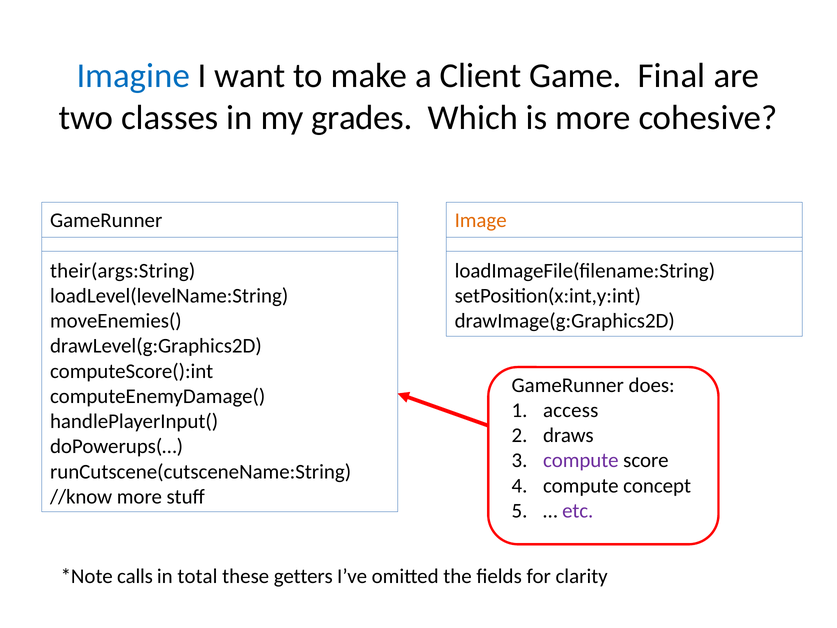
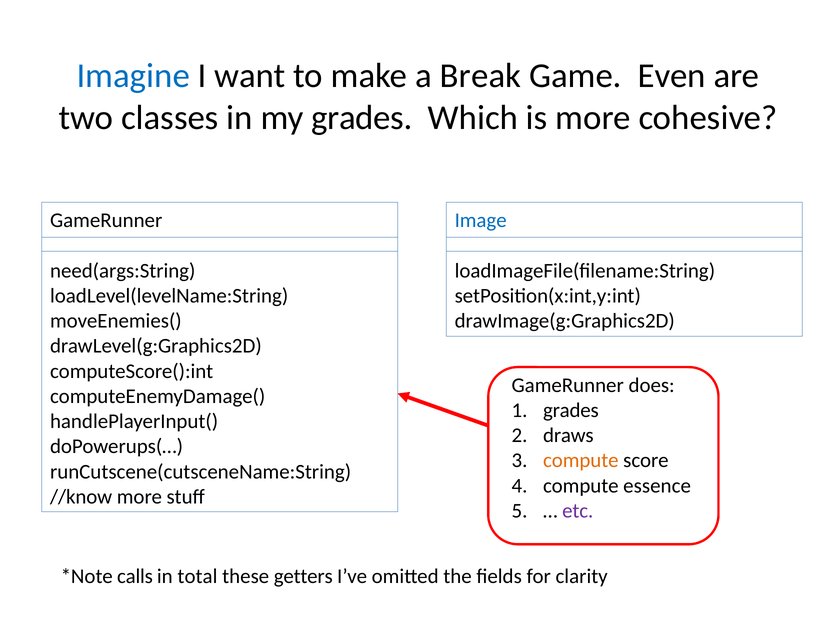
Client: Client -> Break
Final: Final -> Even
Image colour: orange -> blue
their(args:String: their(args:String -> need(args:String
access at (571, 410): access -> grades
compute at (581, 460) colour: purple -> orange
concept: concept -> essence
